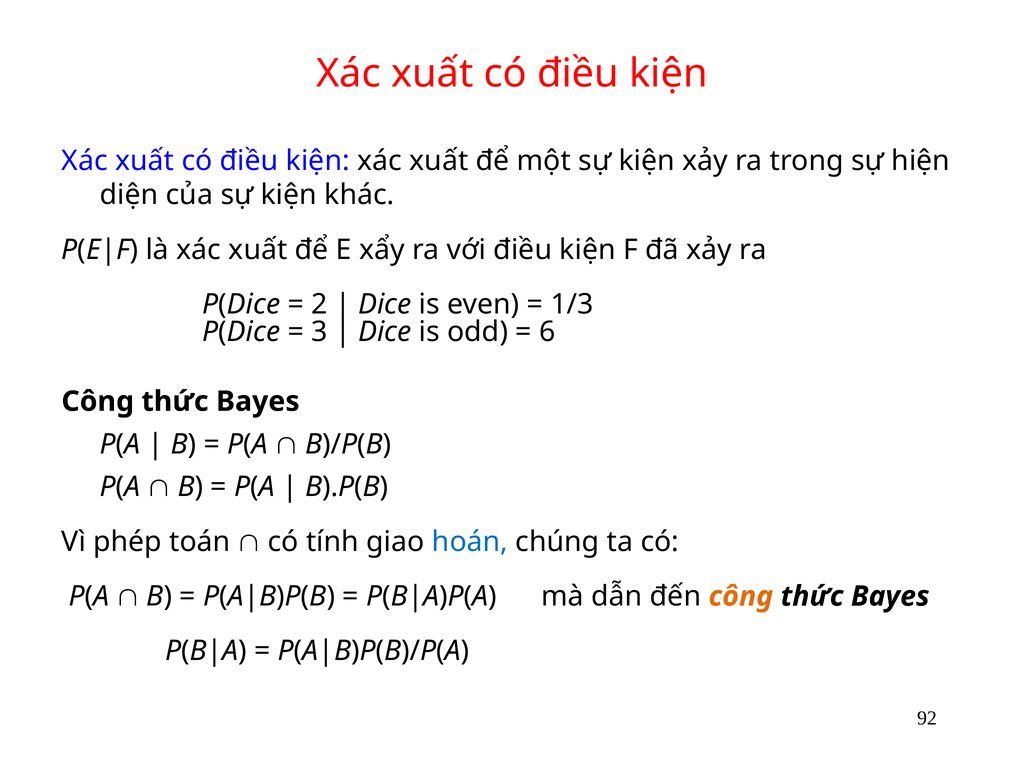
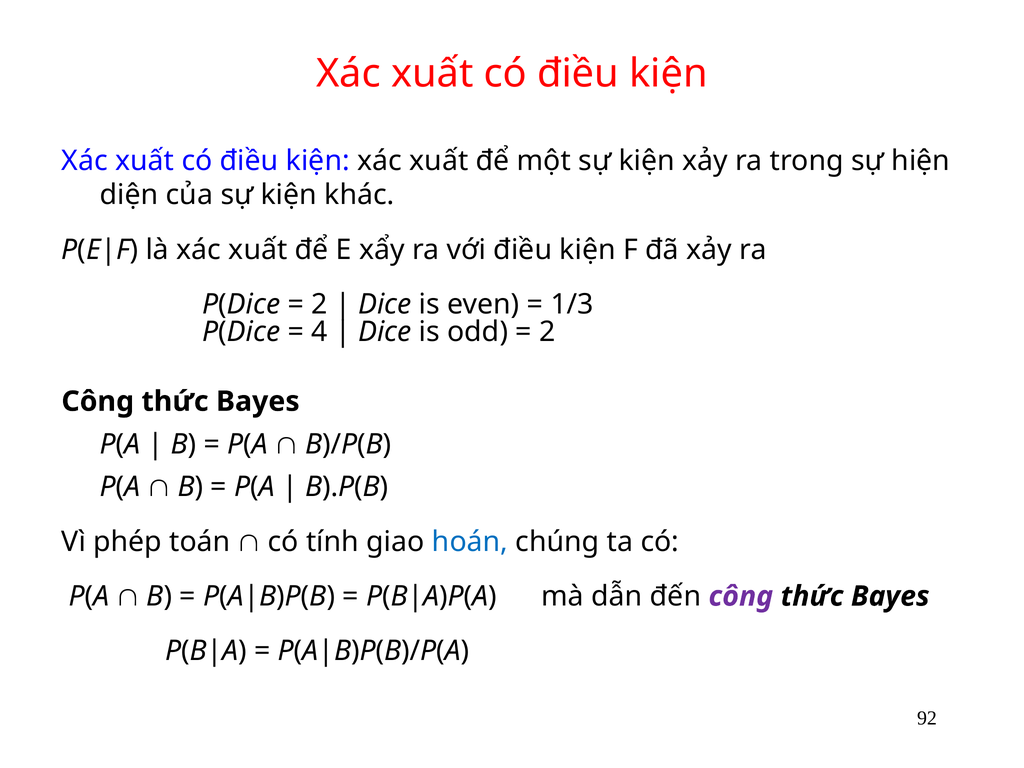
3: 3 -> 4
6 at (547, 332): 6 -> 2
công at (741, 596) colour: orange -> purple
